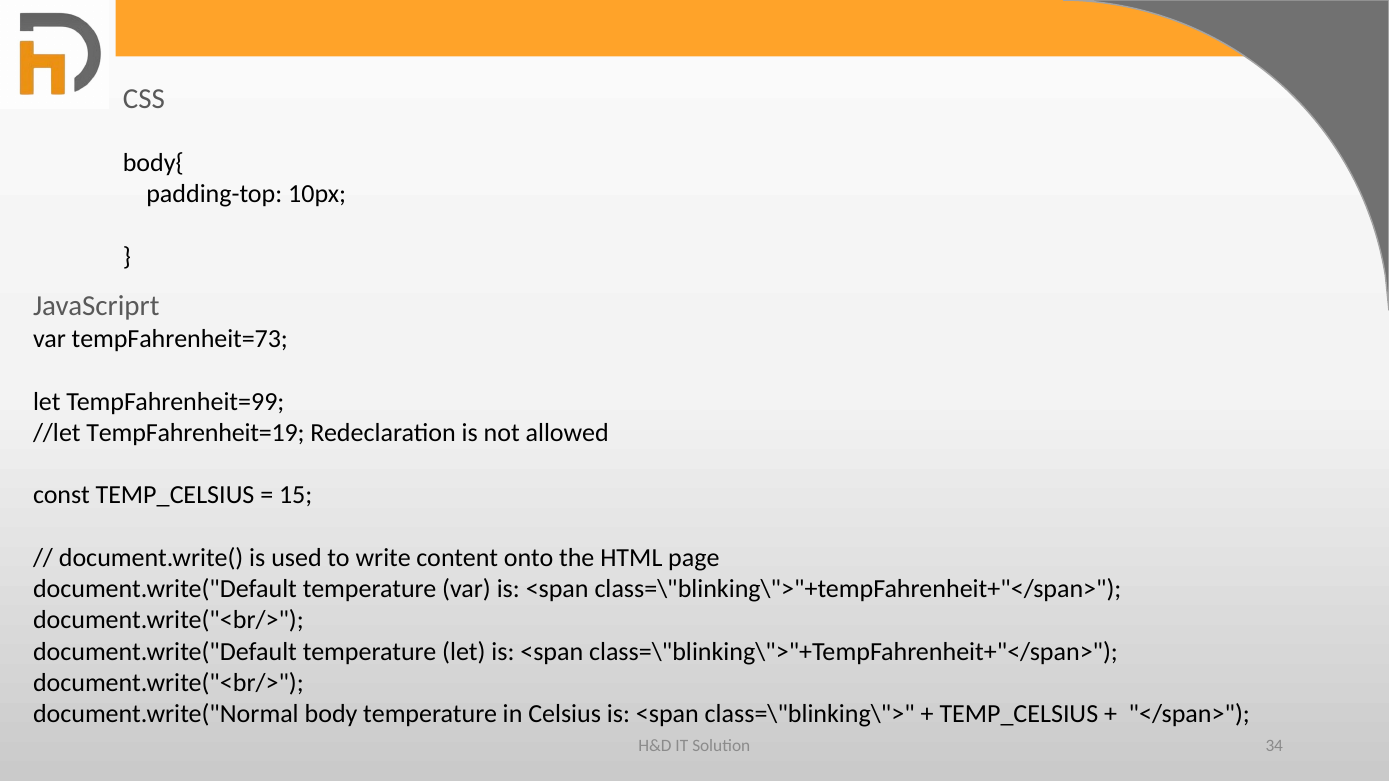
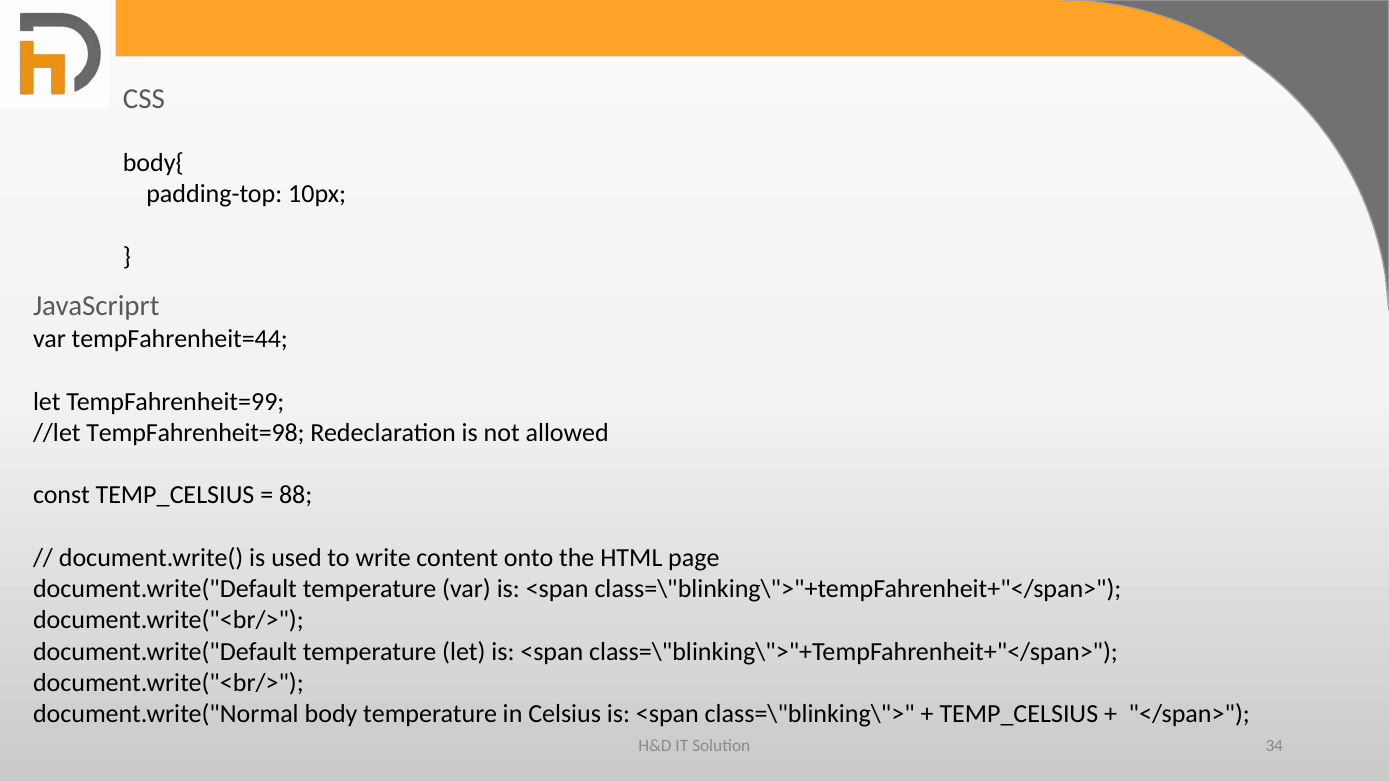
tempFahrenheit=73: tempFahrenheit=73 -> tempFahrenheit=44
TempFahrenheit=19: TempFahrenheit=19 -> TempFahrenheit=98
15: 15 -> 88
